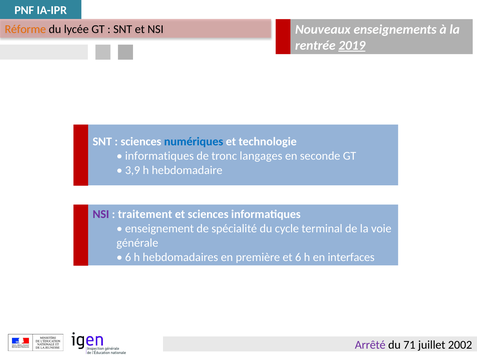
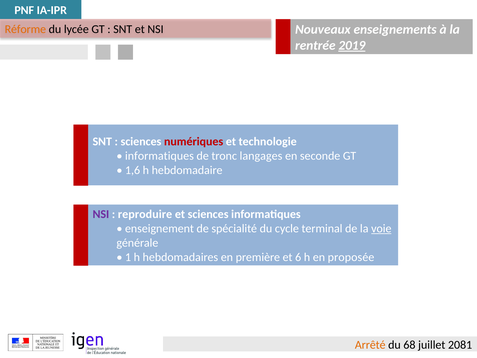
numériques colour: blue -> red
3,9: 3,9 -> 1,6
traitement: traitement -> reproduire
voie underline: none -> present
6 at (128, 257): 6 -> 1
interfaces: interfaces -> proposée
Arrêté colour: purple -> orange
71: 71 -> 68
2002: 2002 -> 2081
